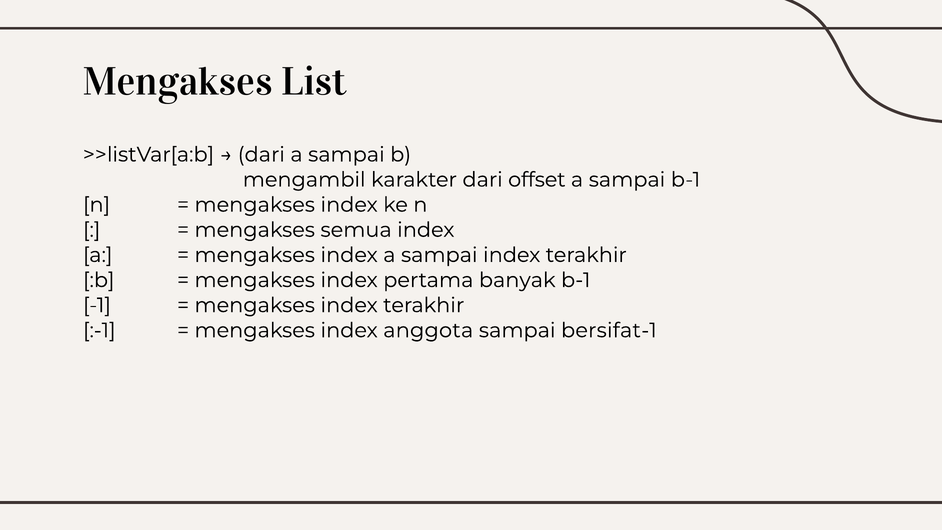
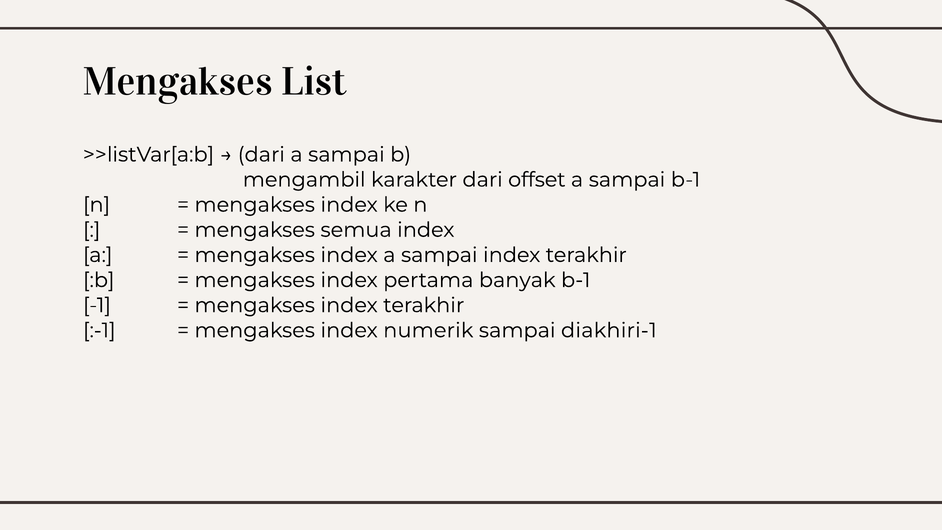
anggota: anggota -> numerik
bersifat-1: bersifat-1 -> diakhiri-1
